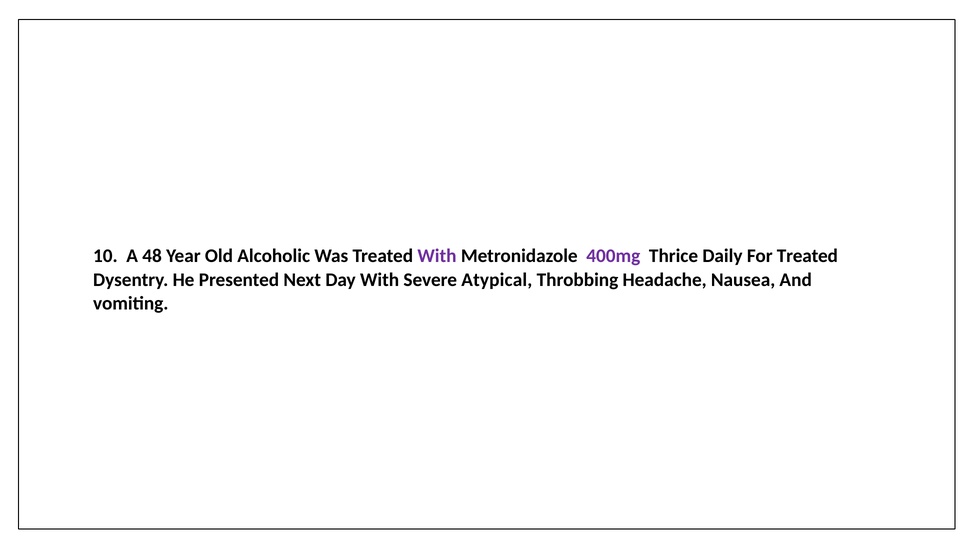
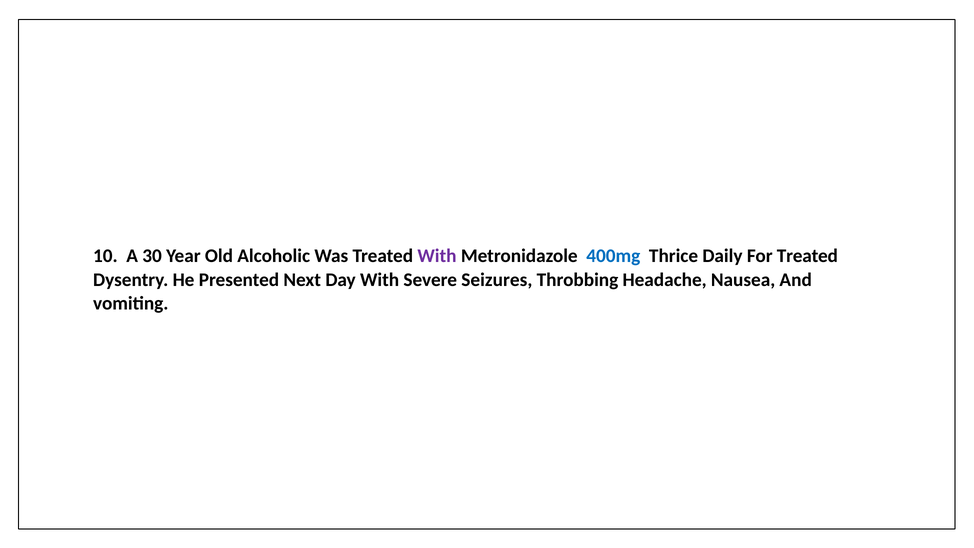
48: 48 -> 30
400mg colour: purple -> blue
Atypical: Atypical -> Seizures
